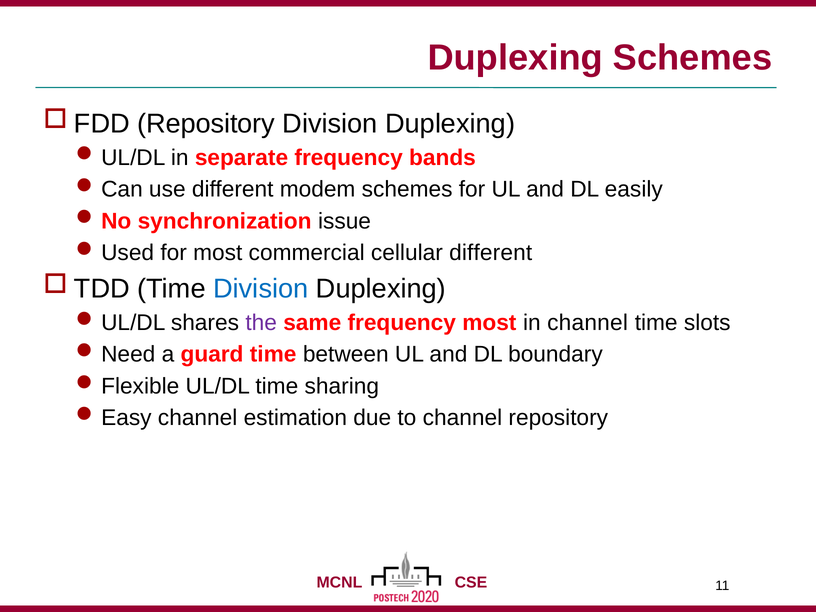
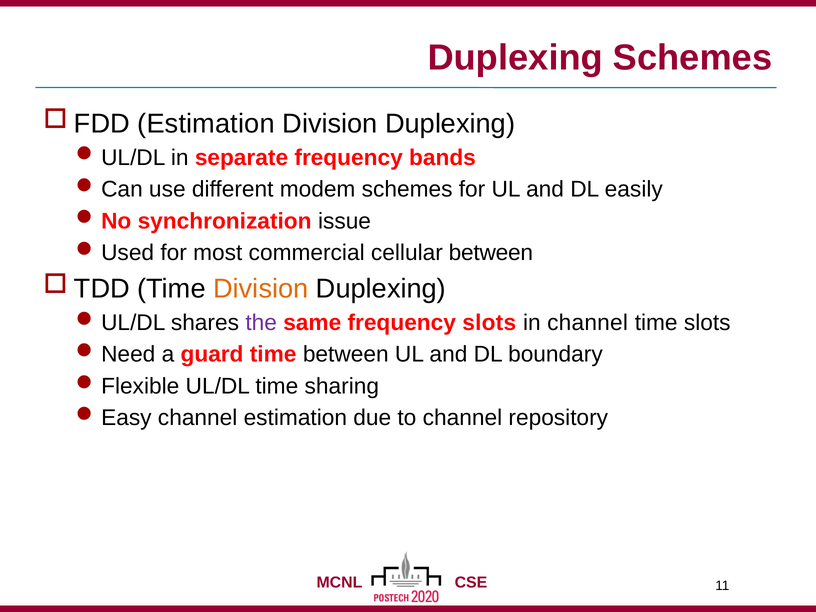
Repository at (206, 124): Repository -> Estimation
cellular different: different -> between
Division at (261, 289) colour: blue -> orange
frequency most: most -> slots
